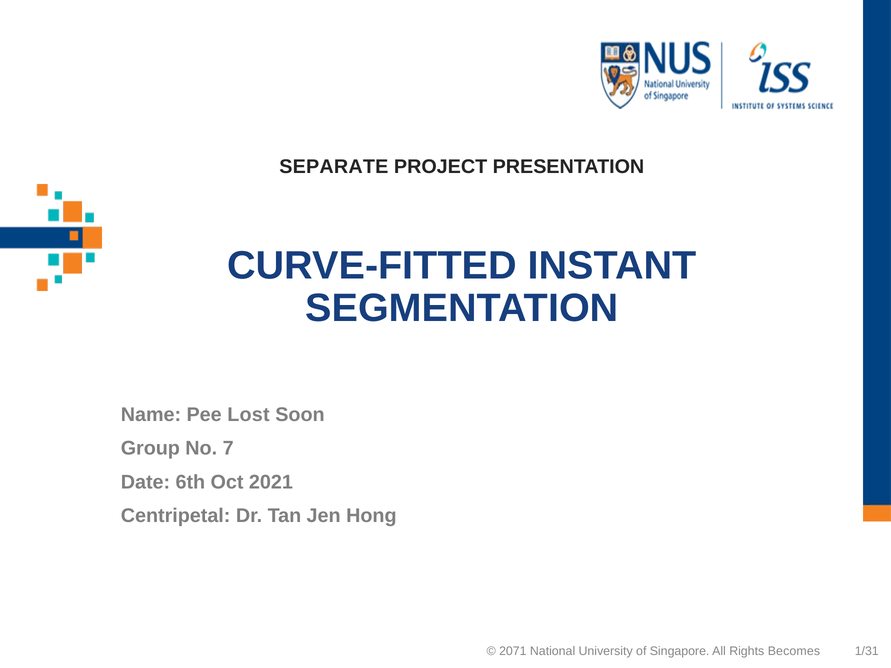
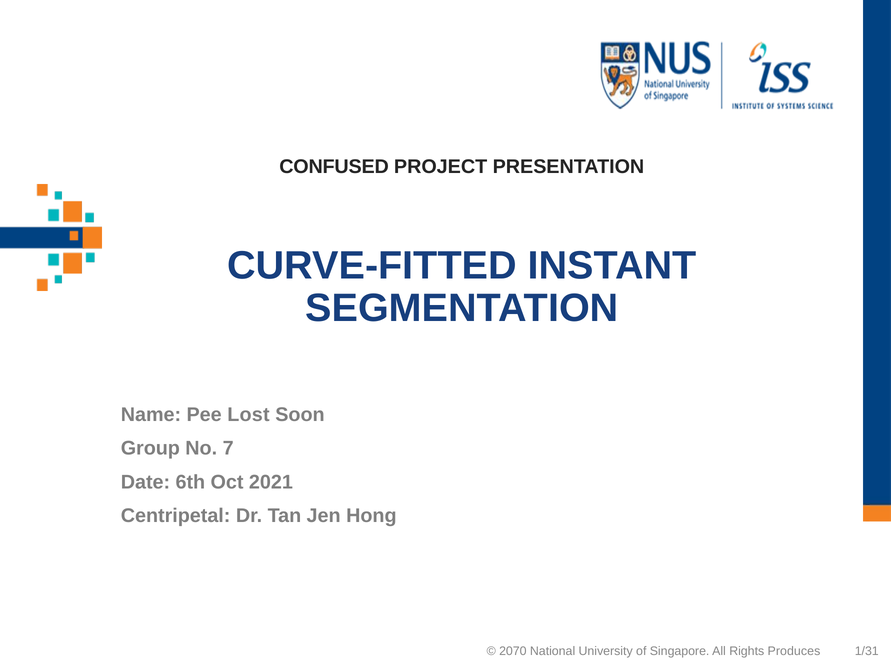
SEPARATE: SEPARATE -> CONFUSED
2071: 2071 -> 2070
Becomes: Becomes -> Produces
